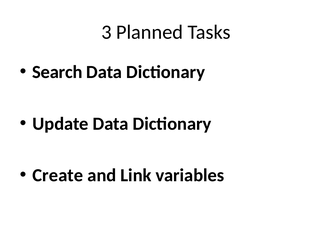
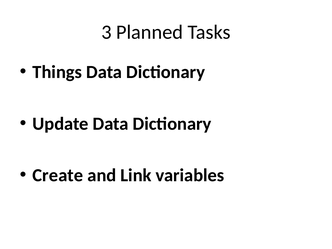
Search: Search -> Things
